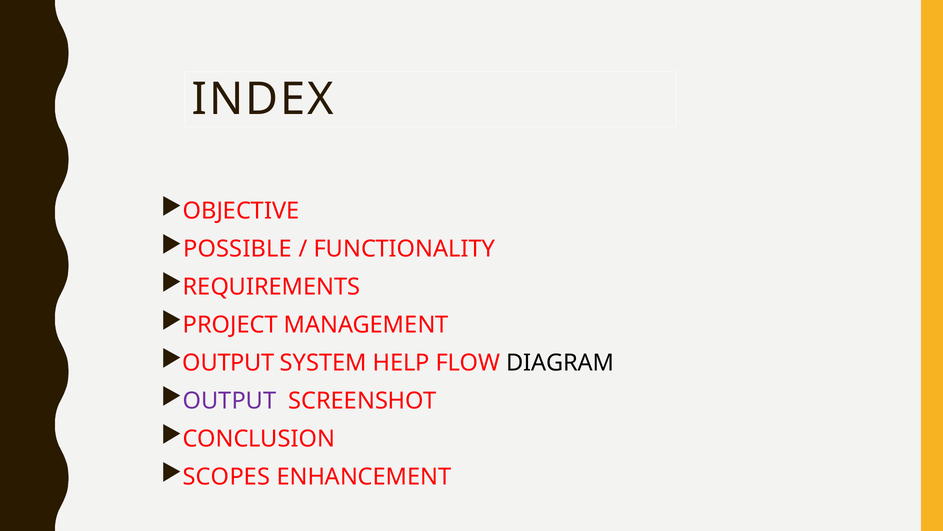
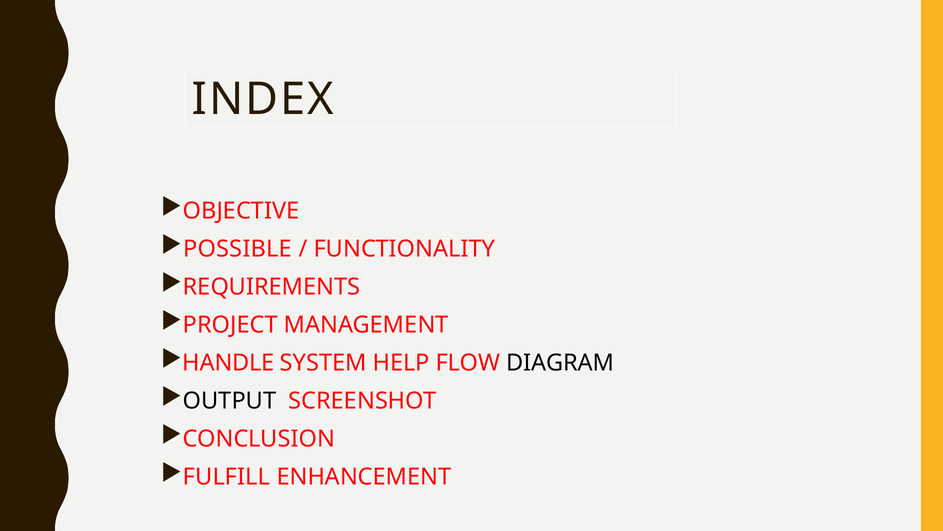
OUTPUT at (228, 362): OUTPUT -> HANDLE
OUTPUT at (229, 400) colour: purple -> black
SCOPES: SCOPES -> FULFILL
